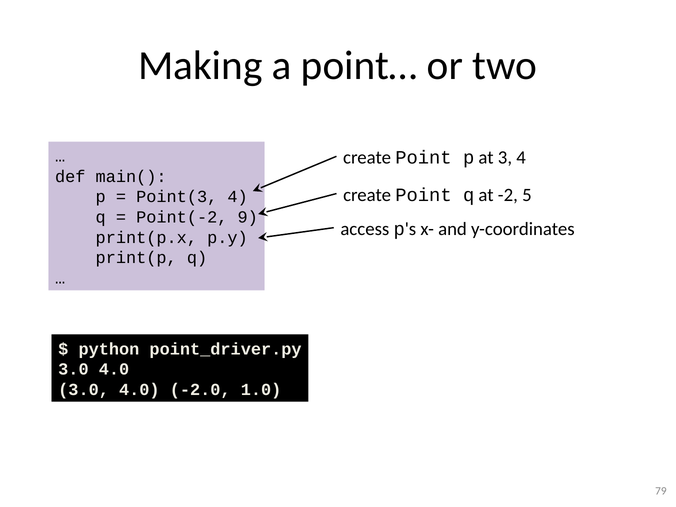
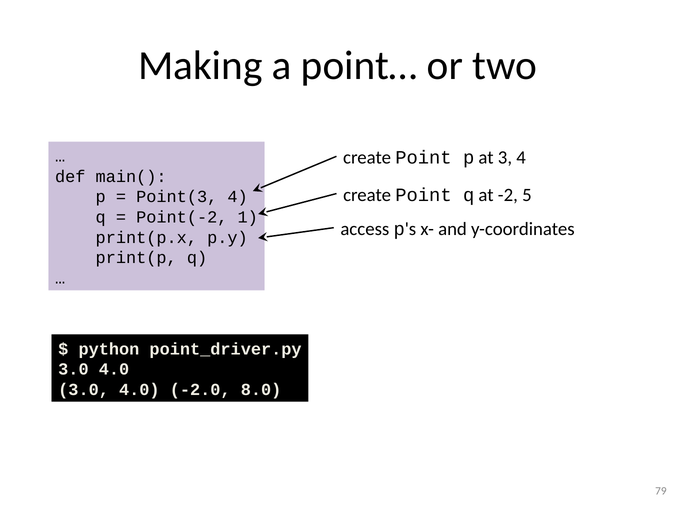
9: 9 -> 1
1.0: 1.0 -> 8.0
